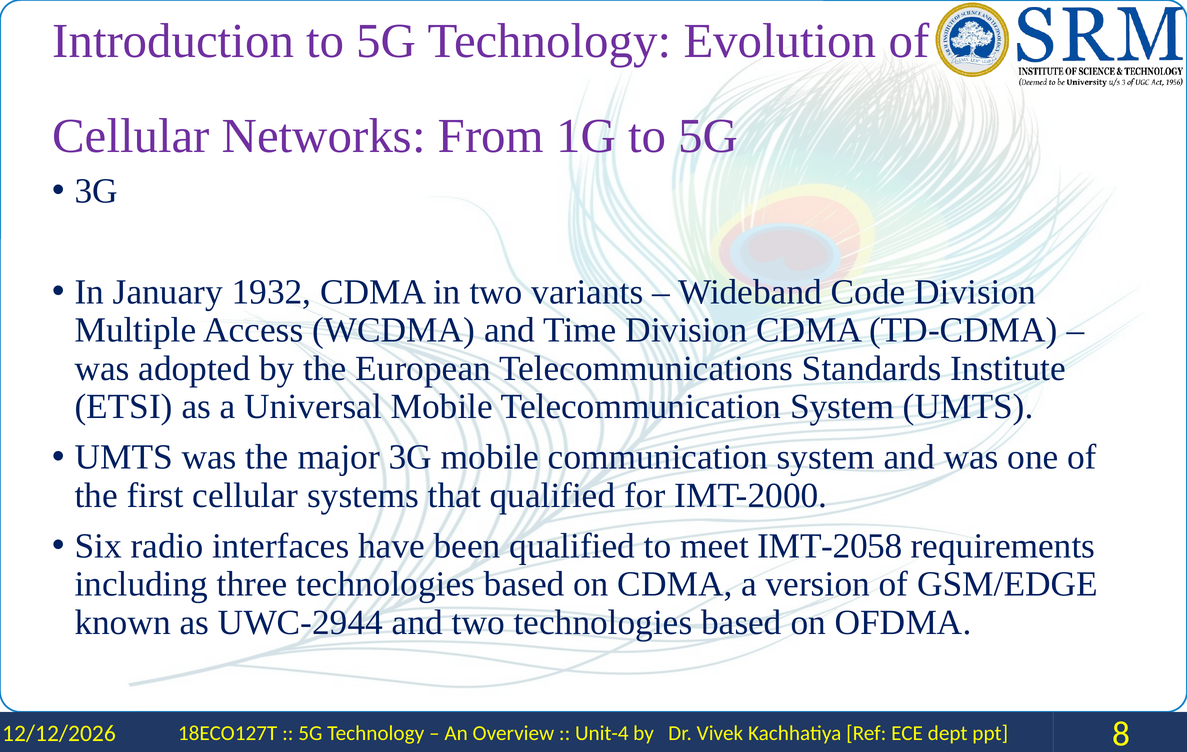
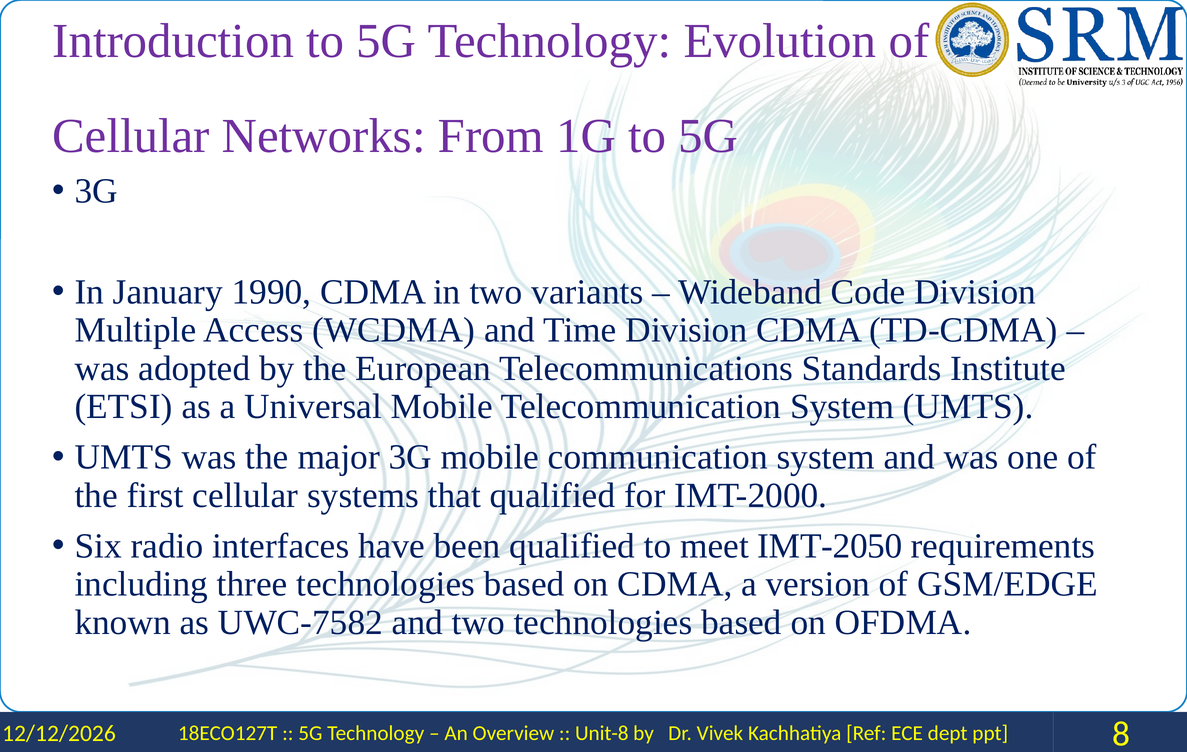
1932: 1932 -> 1990
IMT-2058: IMT-2058 -> IMT-2050
UWC-2944: UWC-2944 -> UWC-7582
Unit-4: Unit-4 -> Unit-8
